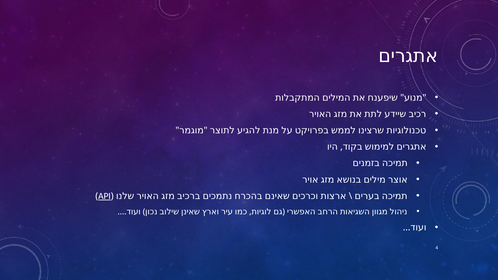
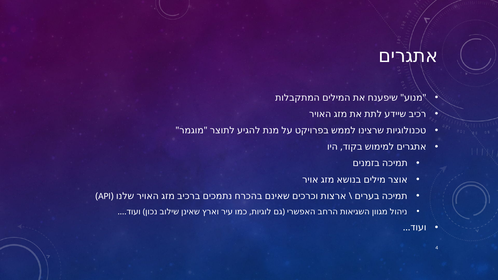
API underline: present -> none
